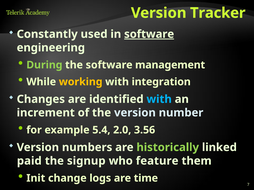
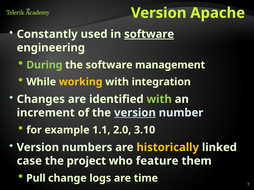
Tracker: Tracker -> Apache
with at (159, 99) colour: light blue -> light green
version at (135, 113) underline: none -> present
5.4: 5.4 -> 1.1
3.56: 3.56 -> 3.10
historically colour: light green -> yellow
paid: paid -> case
signup: signup -> project
Init: Init -> Pull
